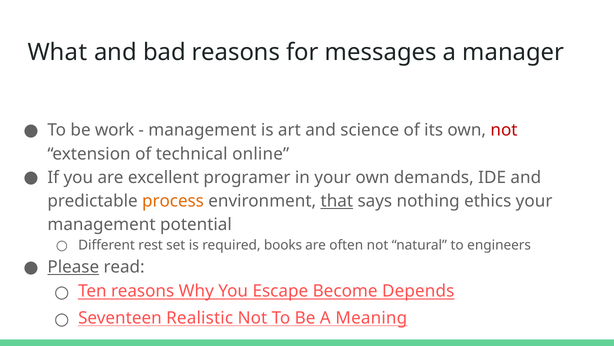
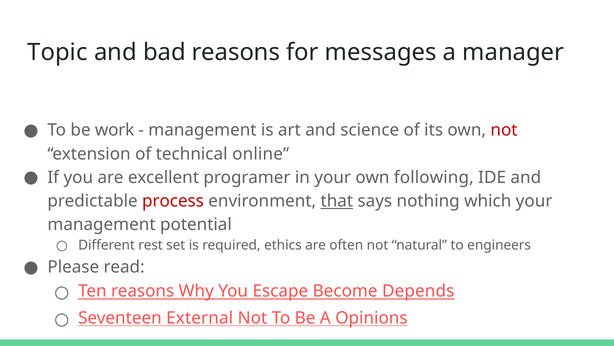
What: What -> Topic
demands: demands -> following
process colour: orange -> red
ethics: ethics -> which
books: books -> ethics
Please underline: present -> none
Realistic: Realistic -> External
Meaning: Meaning -> Opinions
